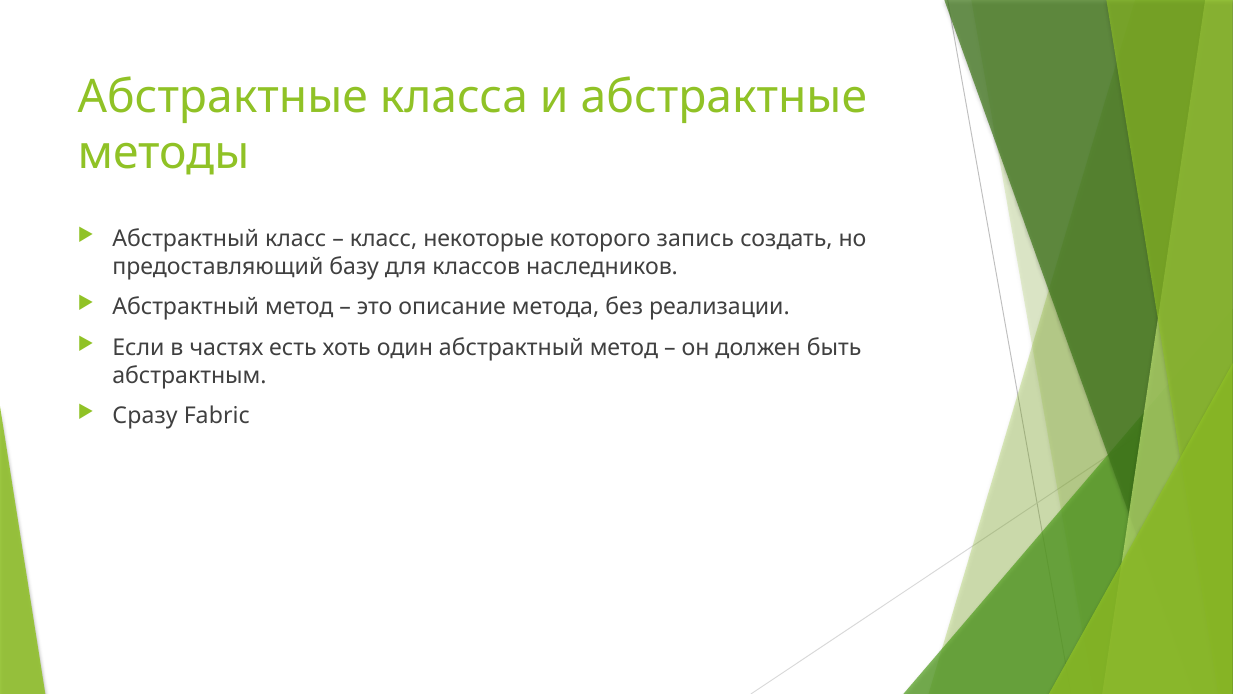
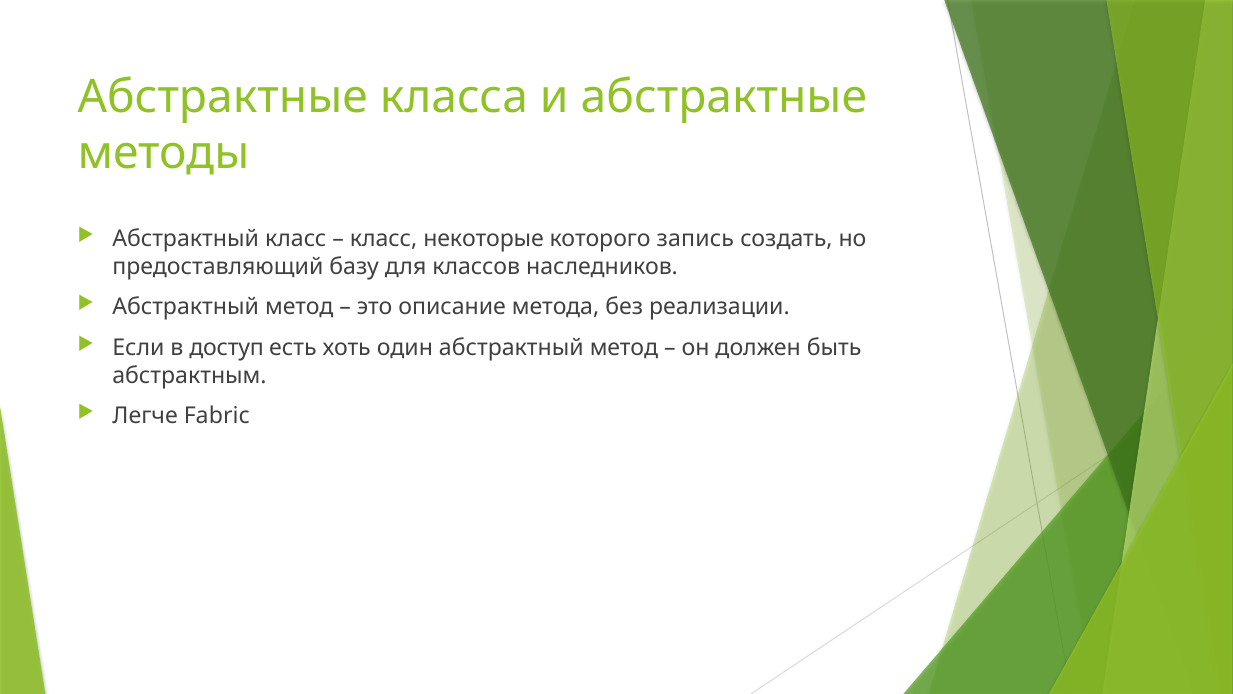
частях: частях -> доступ
Сразу: Сразу -> Легче
